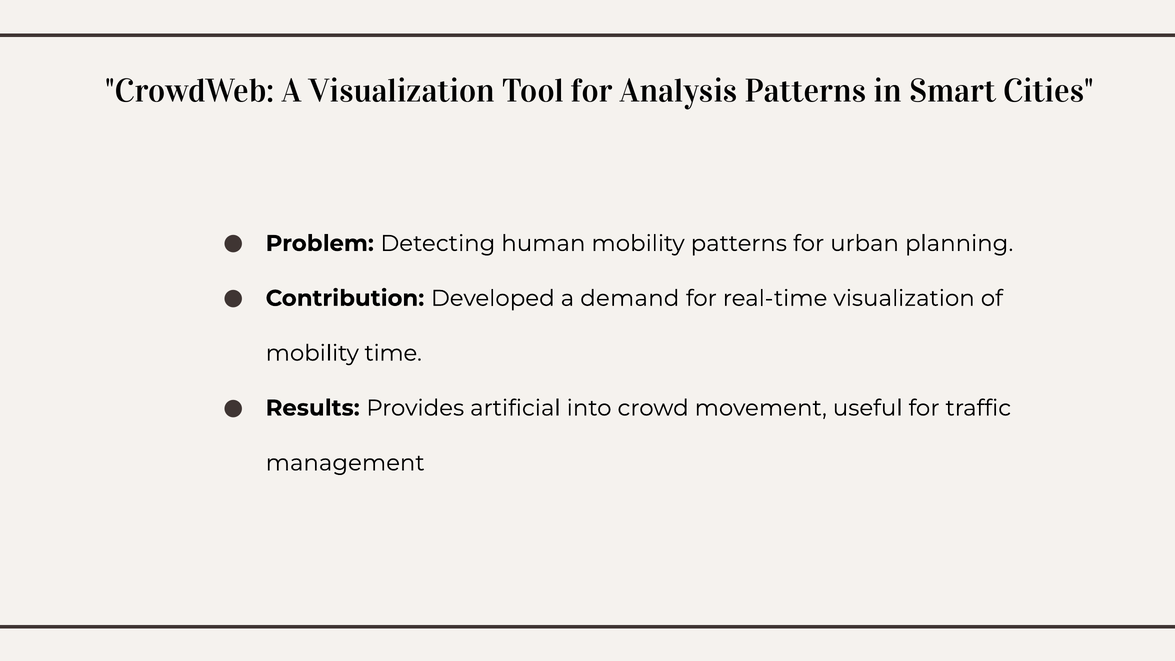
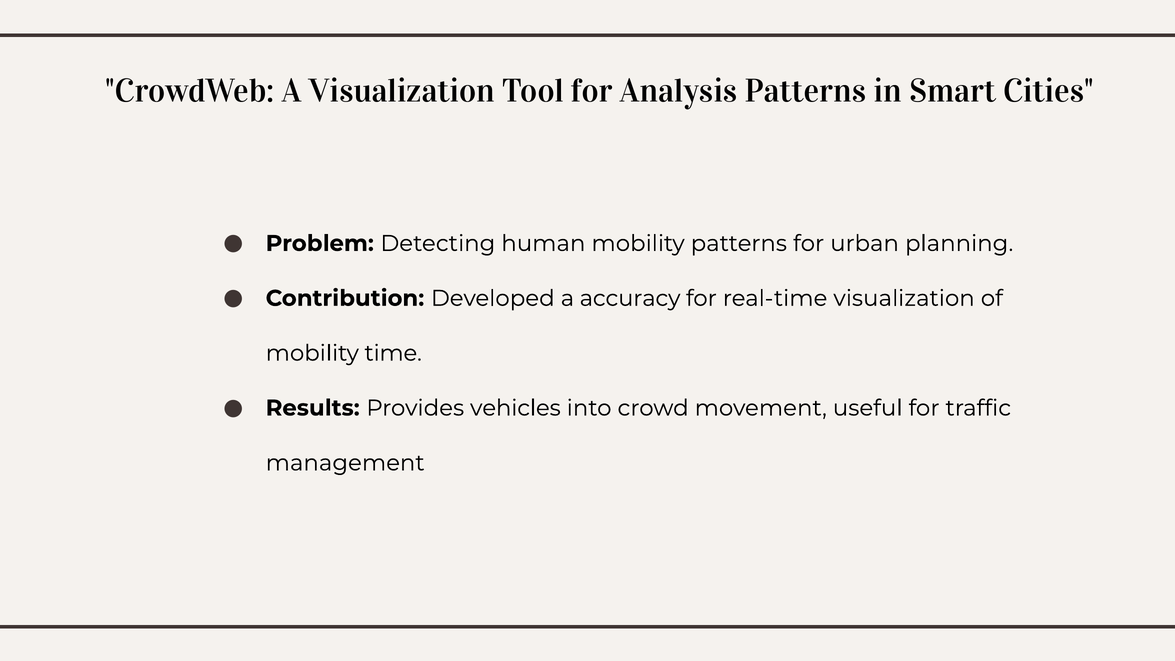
demand: demand -> accuracy
artificial: artificial -> vehicles
